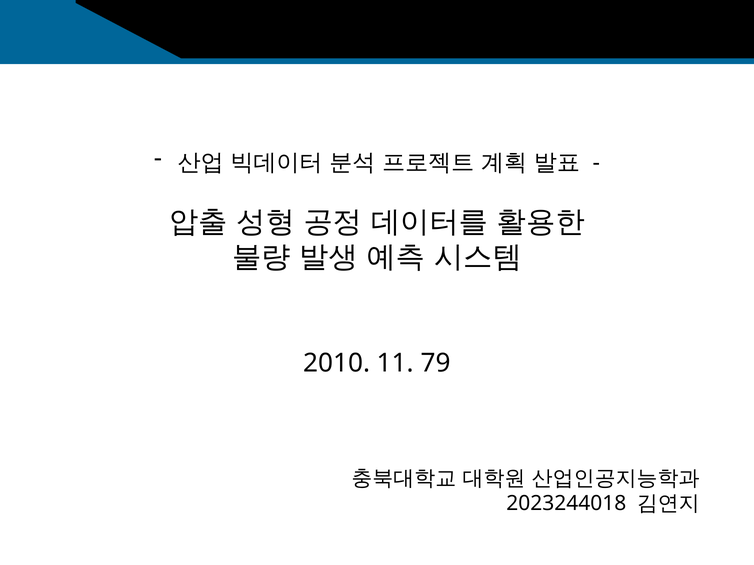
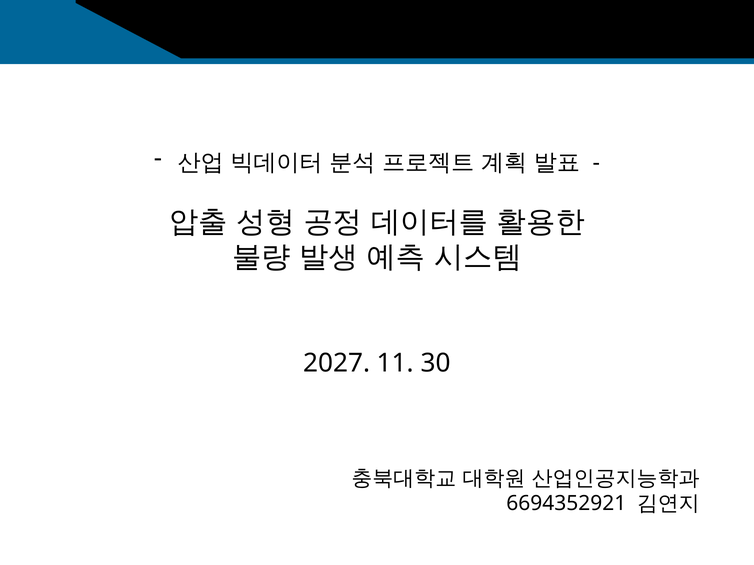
2010: 2010 -> 2027
79: 79 -> 30
2023244018: 2023244018 -> 6694352921
